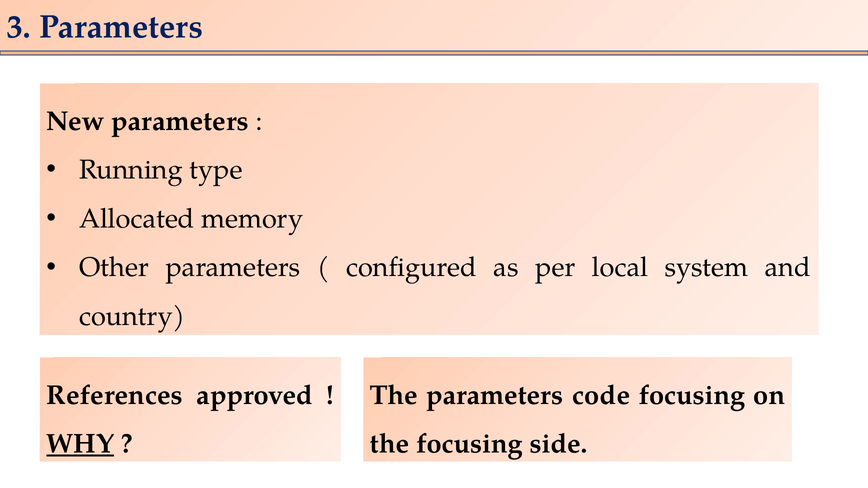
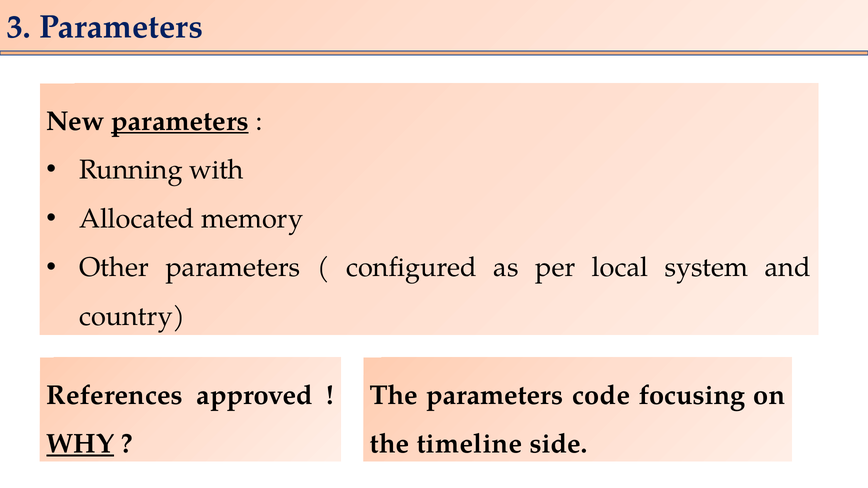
parameters at (180, 121) underline: none -> present
type: type -> with
the focusing: focusing -> timeline
